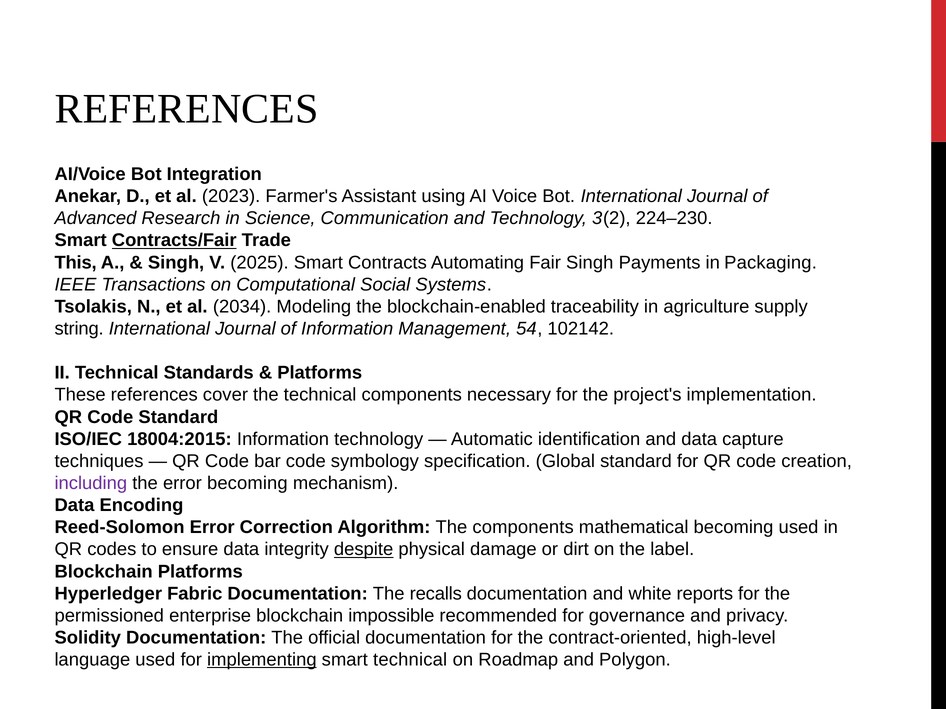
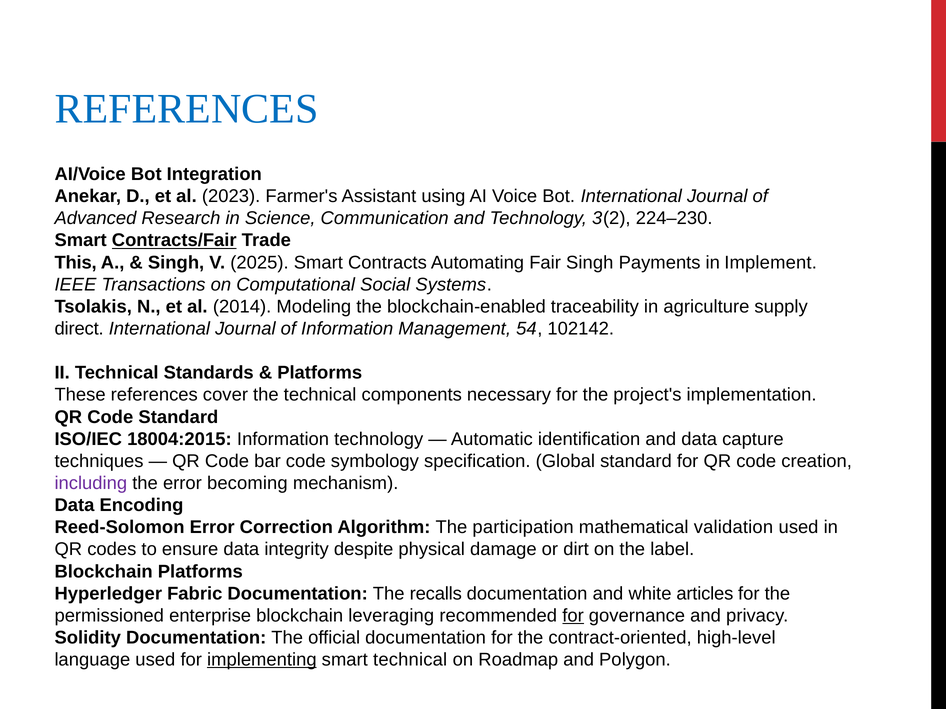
REFERENCES at (187, 109) colour: black -> blue
Packaging: Packaging -> Implement
2034: 2034 -> 2014
string: string -> direct
The components: components -> participation
mathematical becoming: becoming -> validation
despite underline: present -> none
reports: reports -> articles
impossible: impossible -> leveraging
for at (573, 616) underline: none -> present
